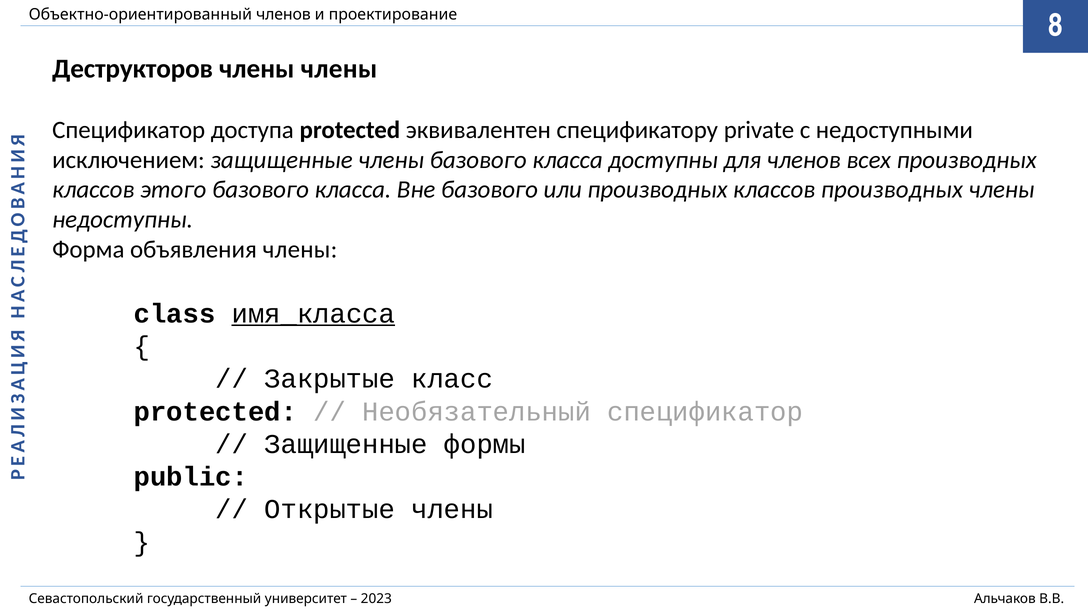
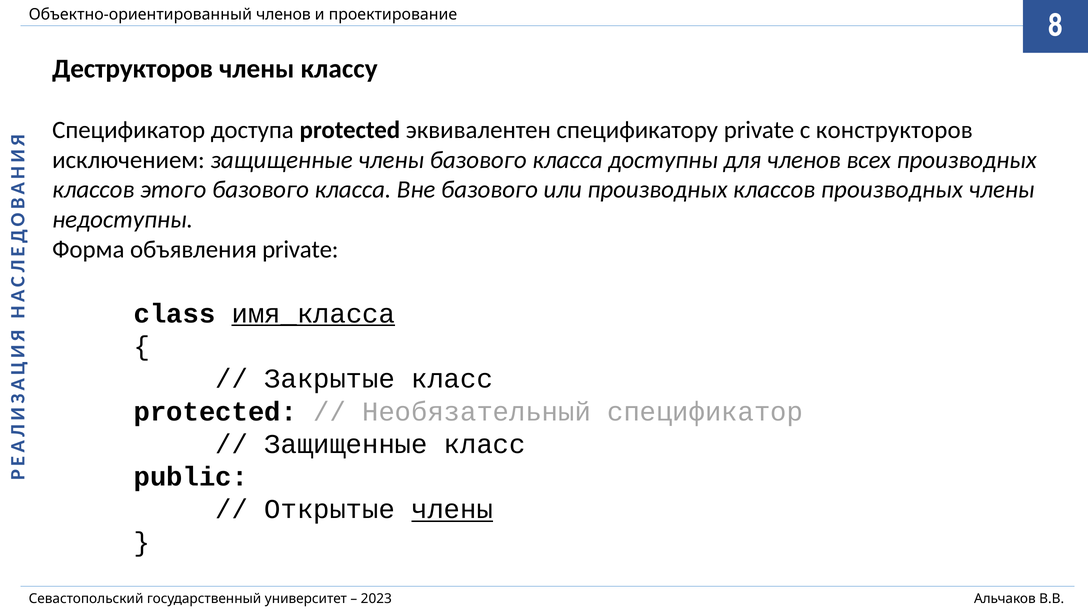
члены члены: члены -> классу
недоступными: недоступными -> конструкторов
объявления члены: члены -> private
Защищенные формы: формы -> класс
члены at (452, 509) underline: none -> present
